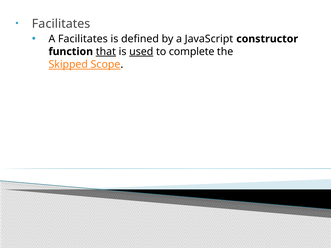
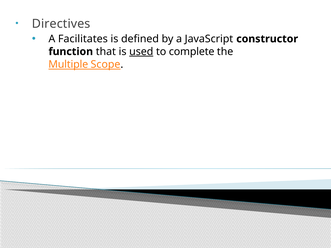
Facilitates at (61, 24): Facilitates -> Directives
that underline: present -> none
Skipped: Skipped -> Multiple
